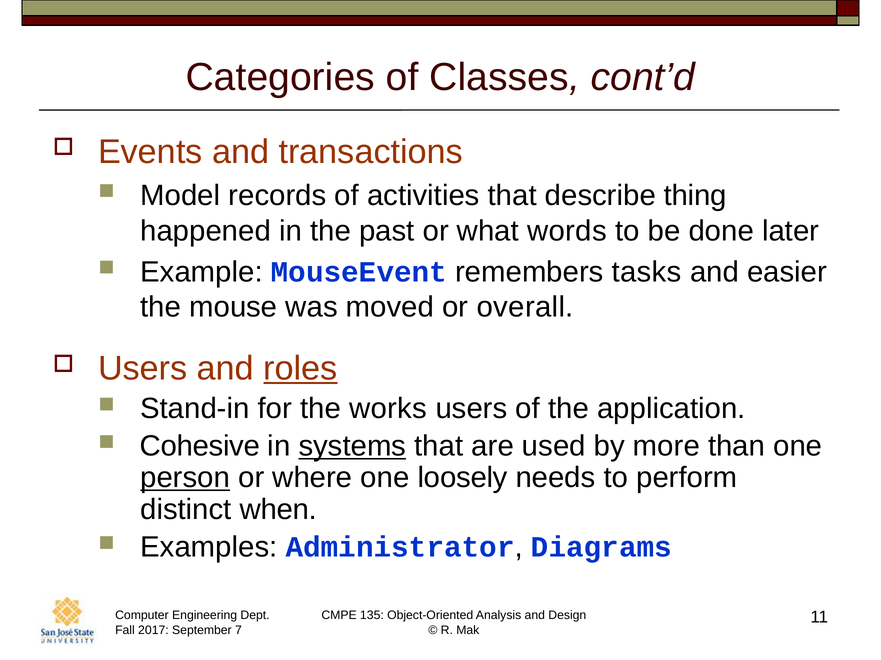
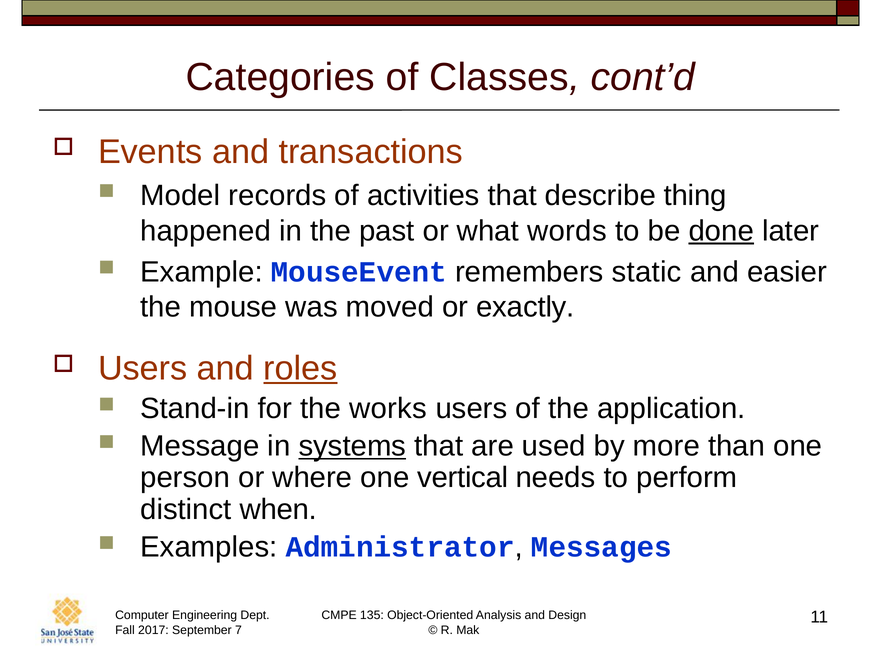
done underline: none -> present
tasks: tasks -> static
overall: overall -> exactly
Cohesive: Cohesive -> Message
person underline: present -> none
loosely: loosely -> vertical
Diagrams: Diagrams -> Messages
